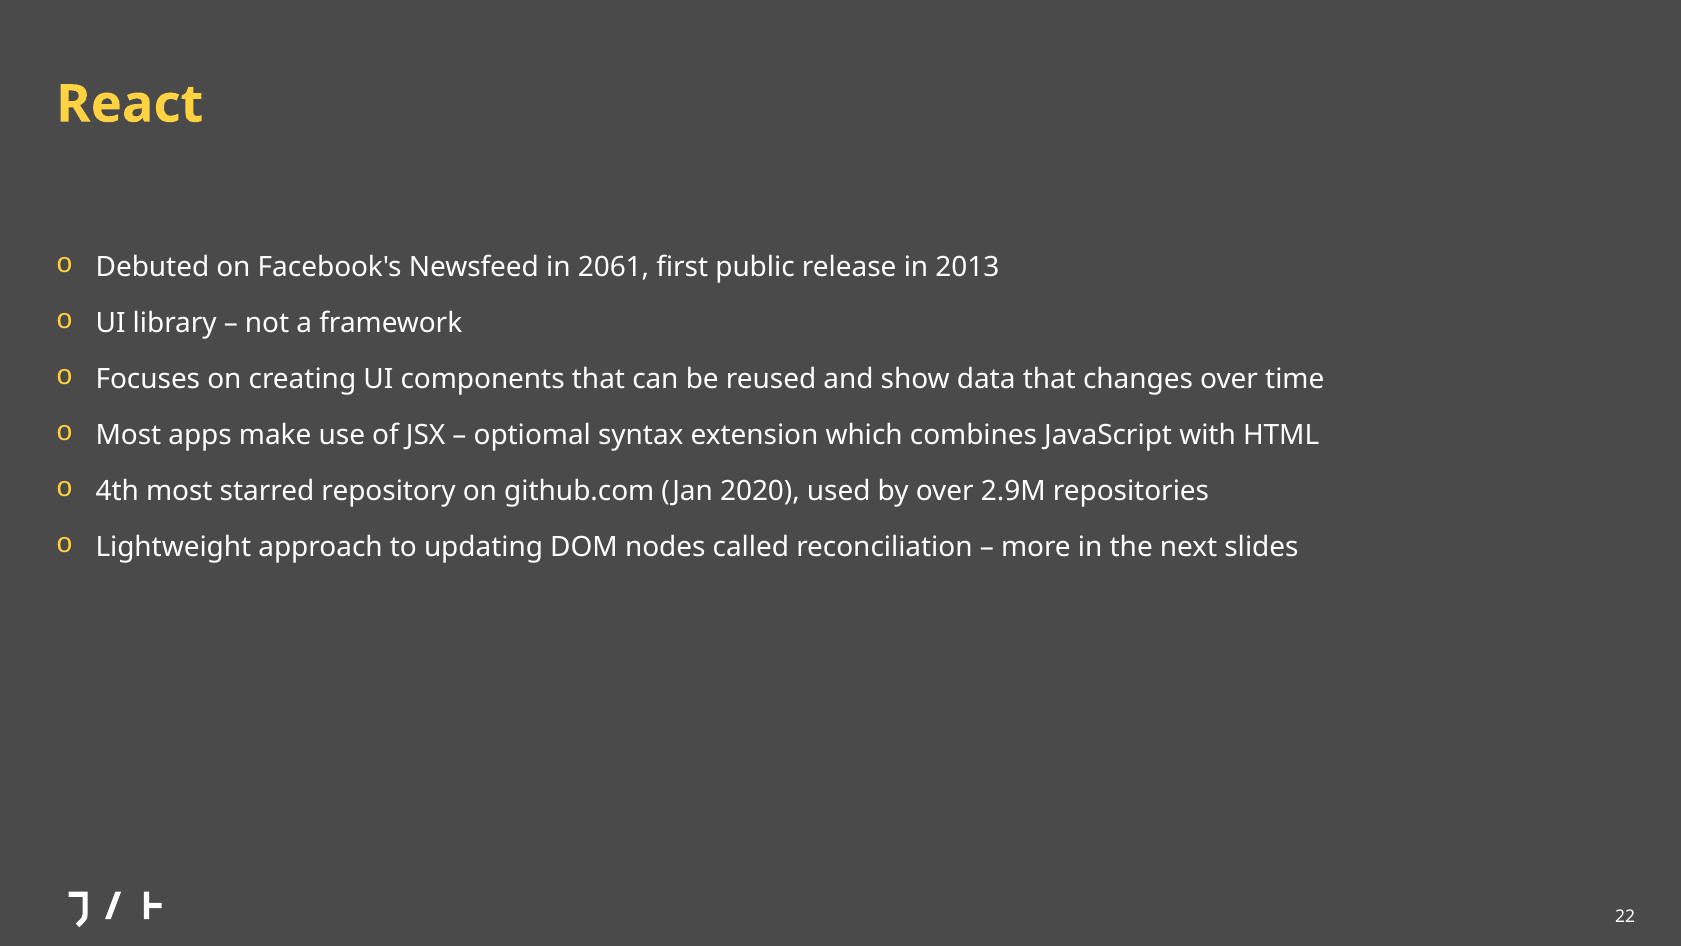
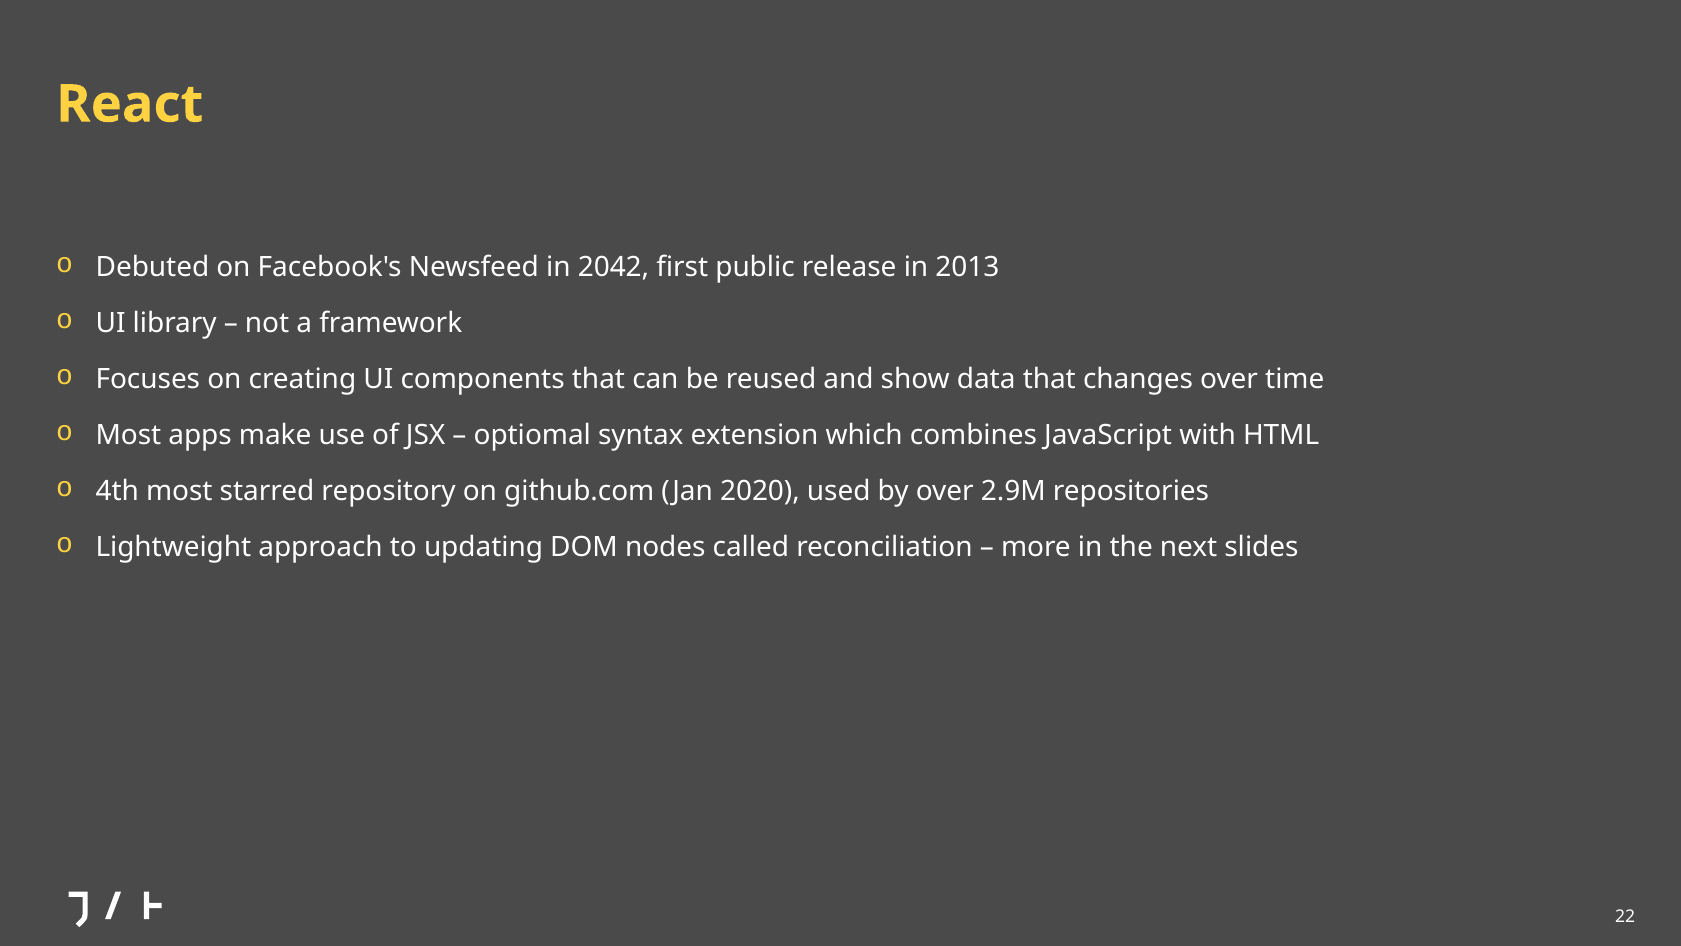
2061: 2061 -> 2042
